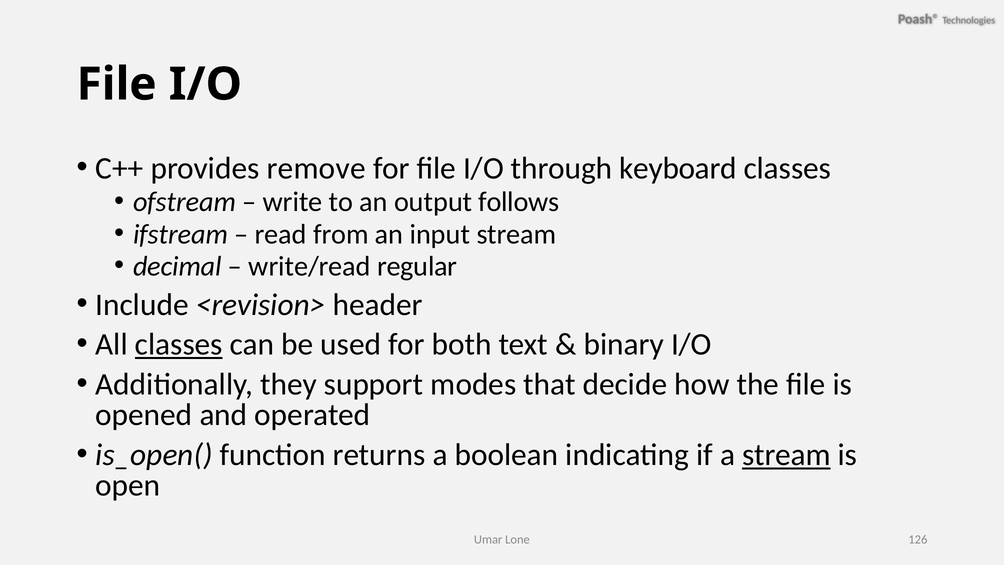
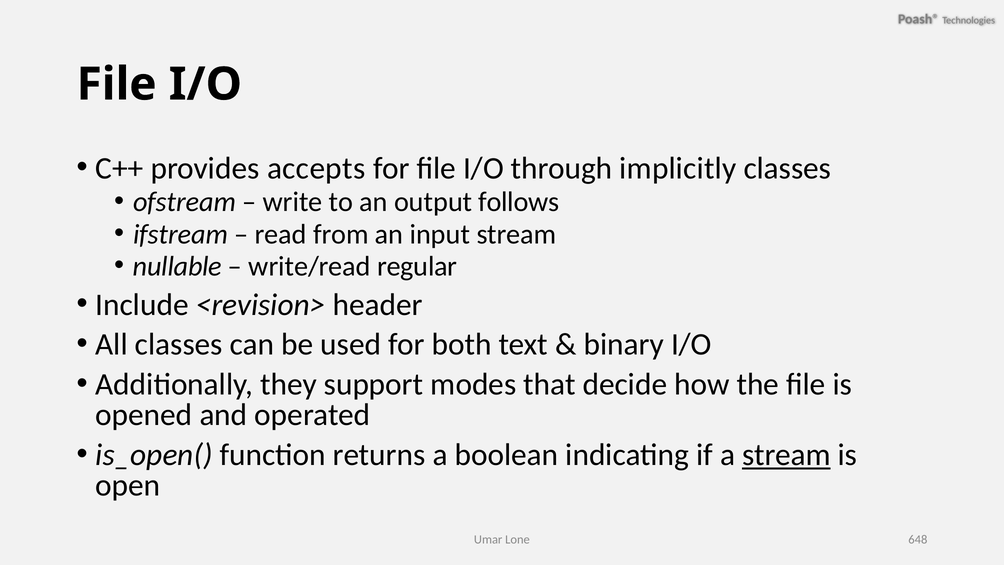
remove: remove -> accepts
keyboard: keyboard -> implicitly
decimal: decimal -> nullable
classes at (179, 344) underline: present -> none
126: 126 -> 648
